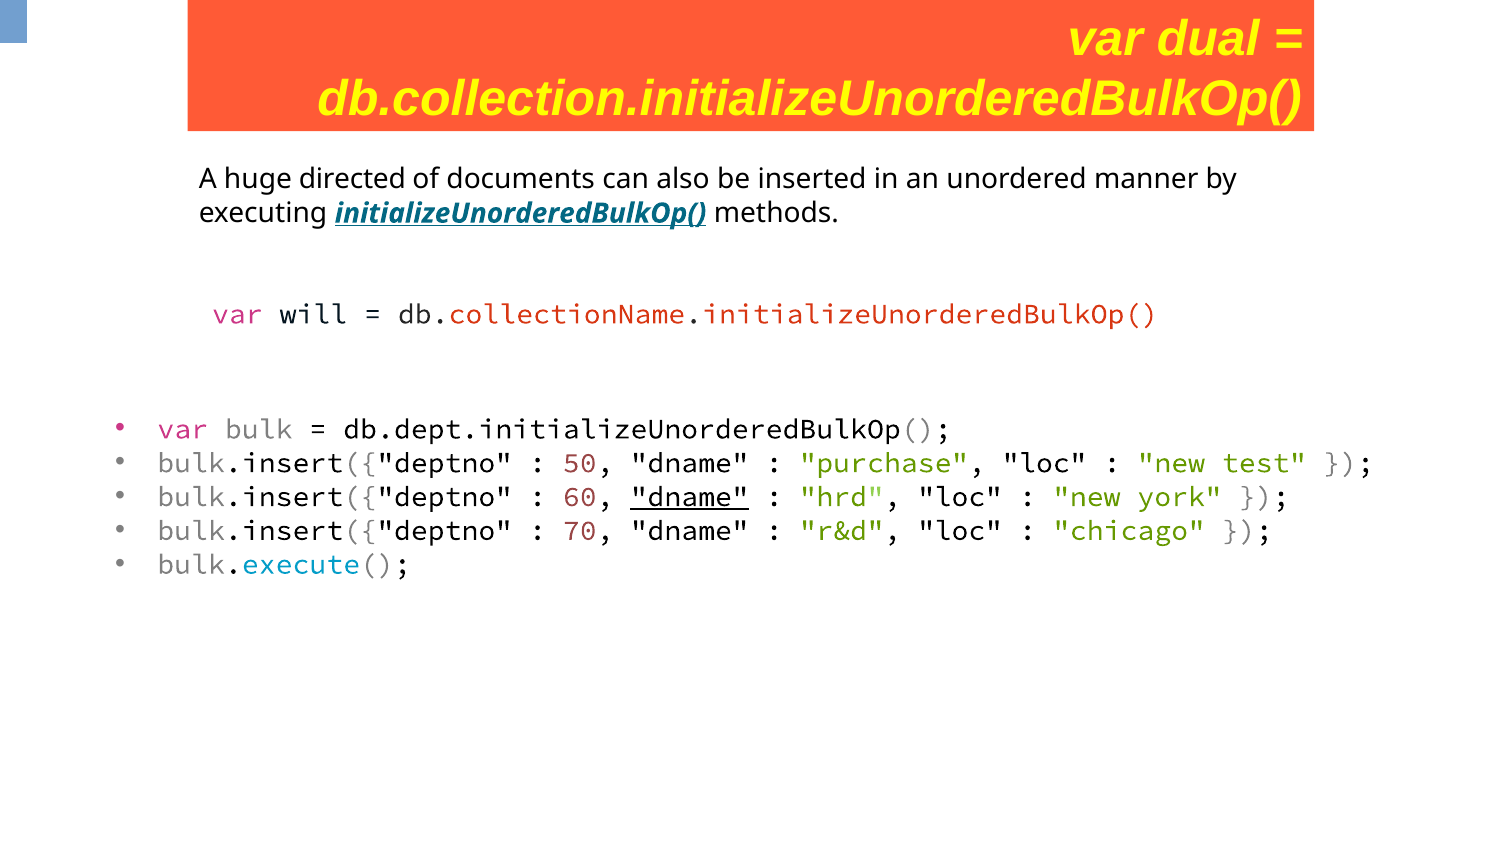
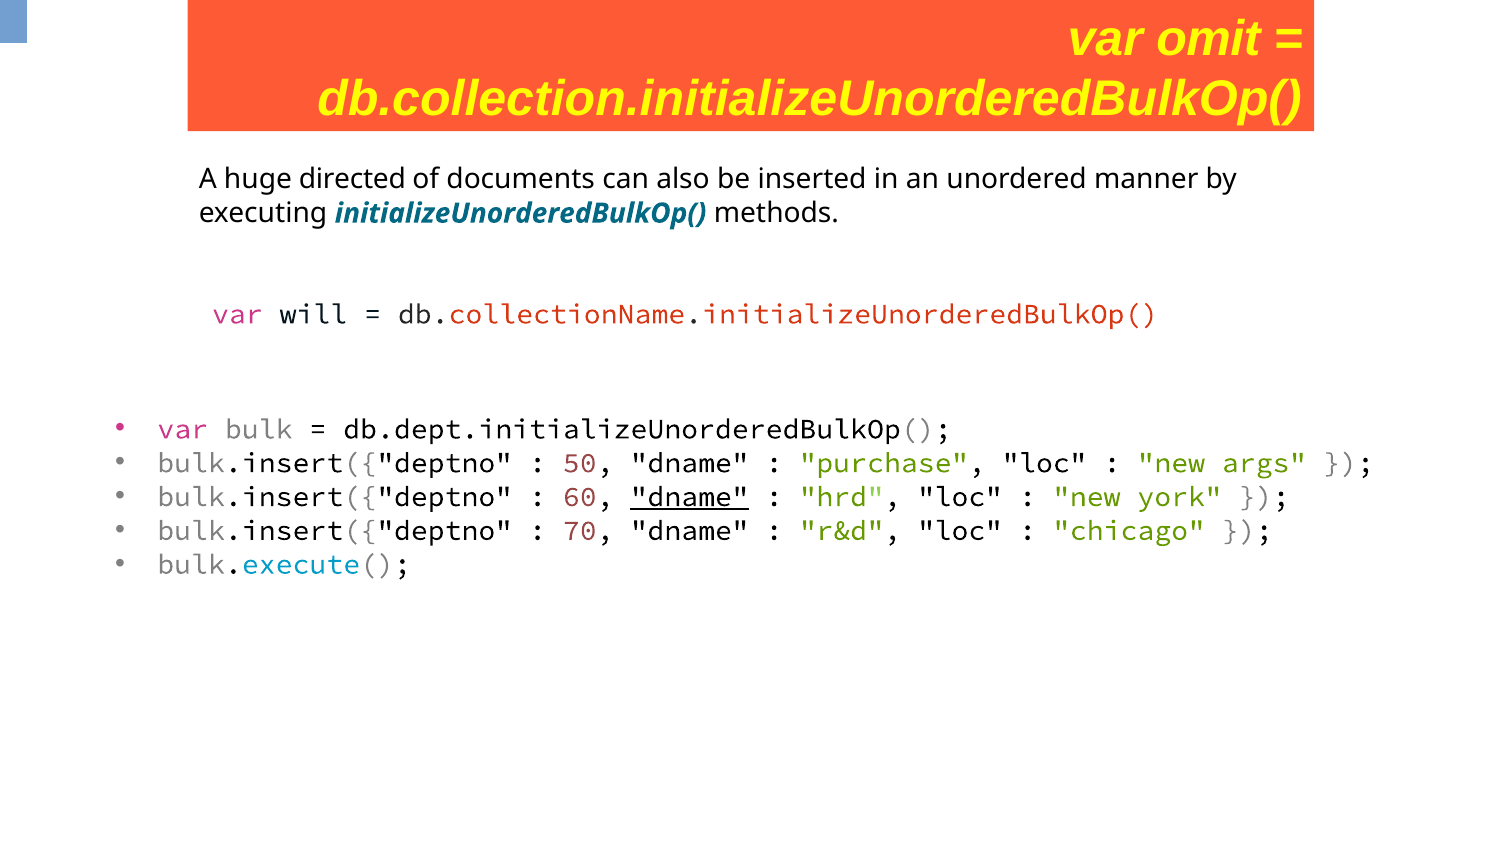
dual: dual -> omit
initializeUnorderedBulkOp( underline: present -> none
test: test -> args
